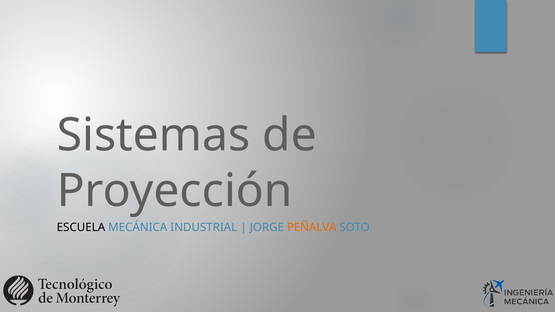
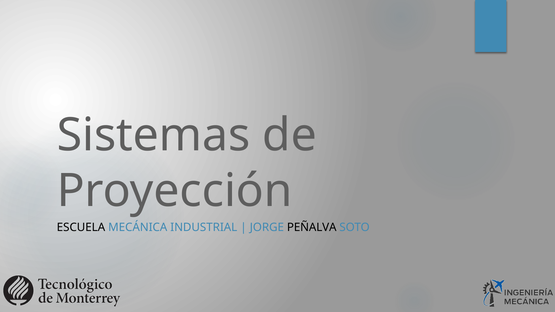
PEÑALVA colour: orange -> black
